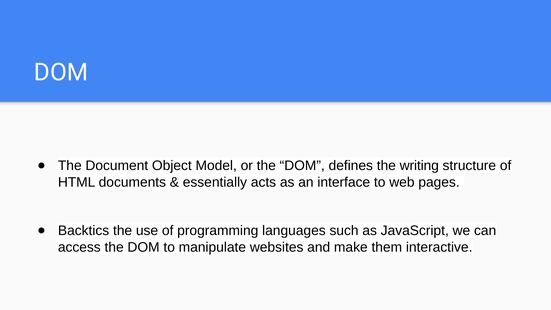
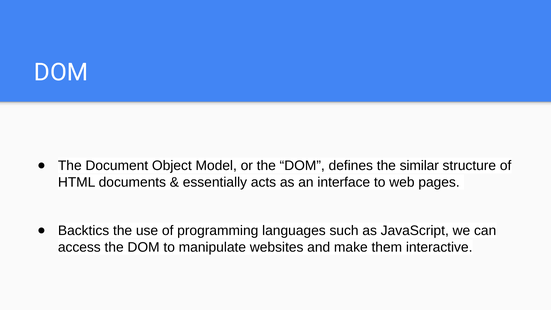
writing: writing -> similar
